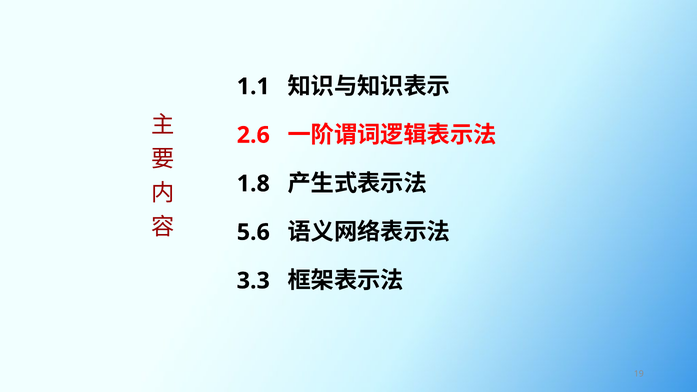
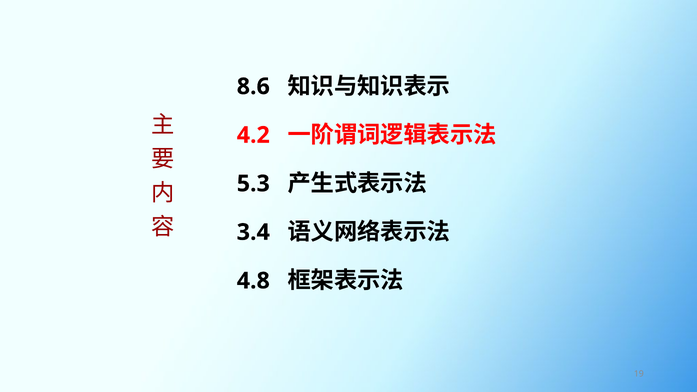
1.1: 1.1 -> 8.6
2.6: 2.6 -> 4.2
1.8: 1.8 -> 5.3
5.6: 5.6 -> 3.4
3.3: 3.3 -> 4.8
